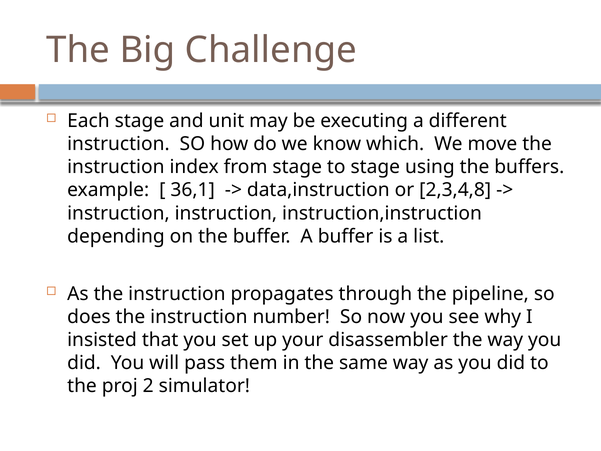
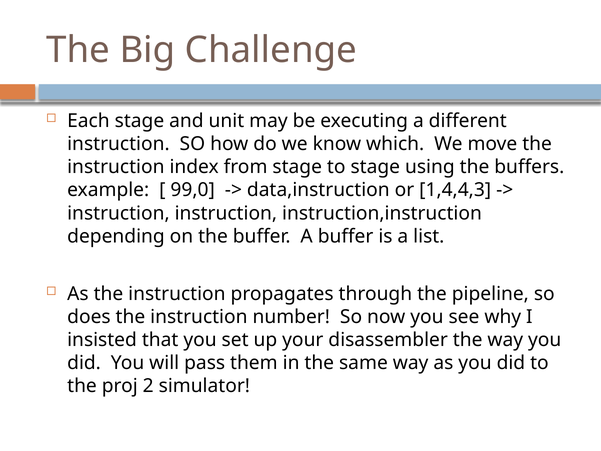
36,1: 36,1 -> 99,0
2,3,4,8: 2,3,4,8 -> 1,4,4,3
